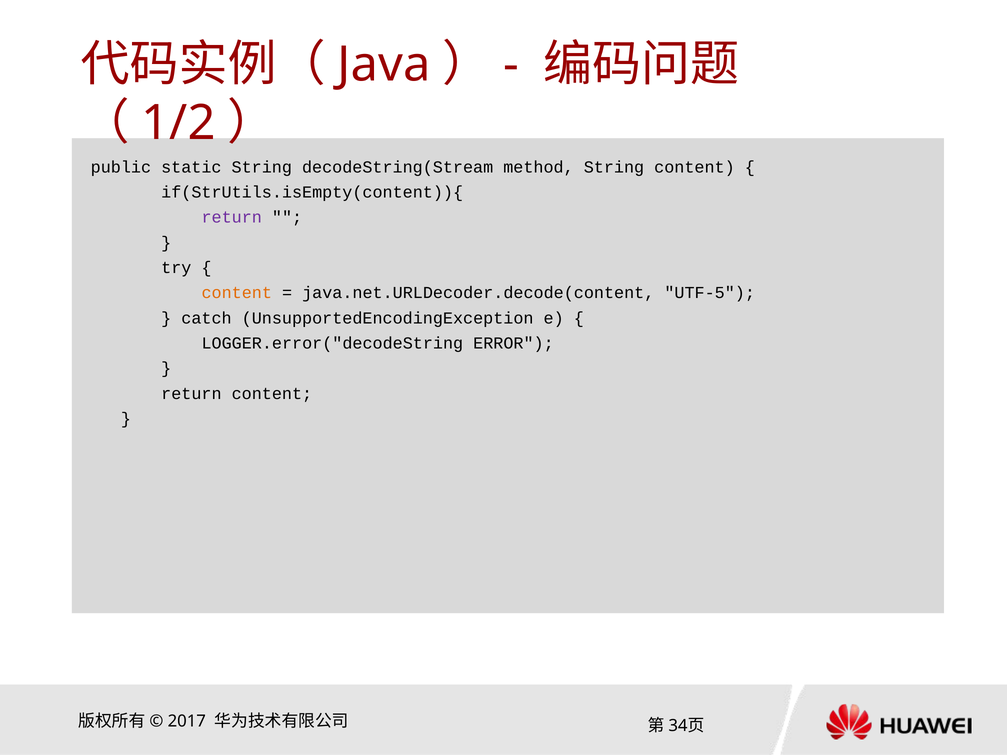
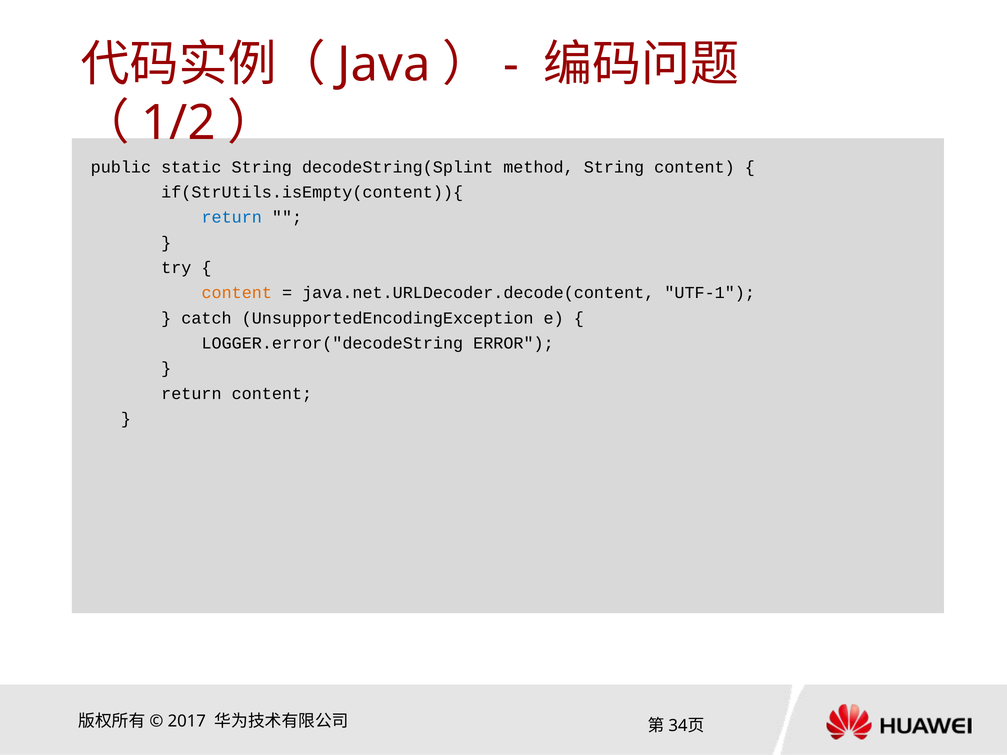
decodeString(Stream: decodeString(Stream -> decodeString(Splint
return at (232, 217) colour: purple -> blue
UTF-5: UTF-5 -> UTF-1
